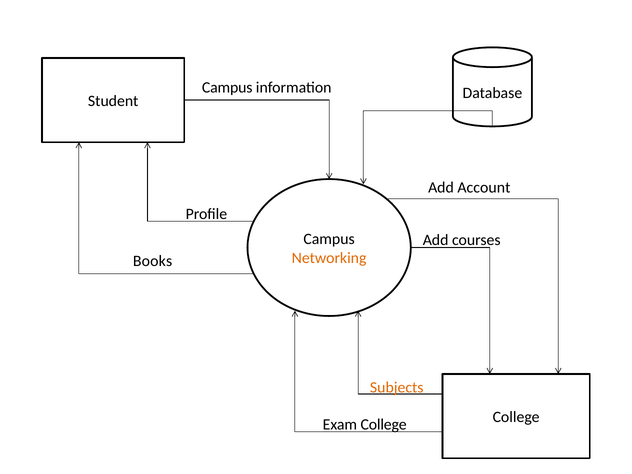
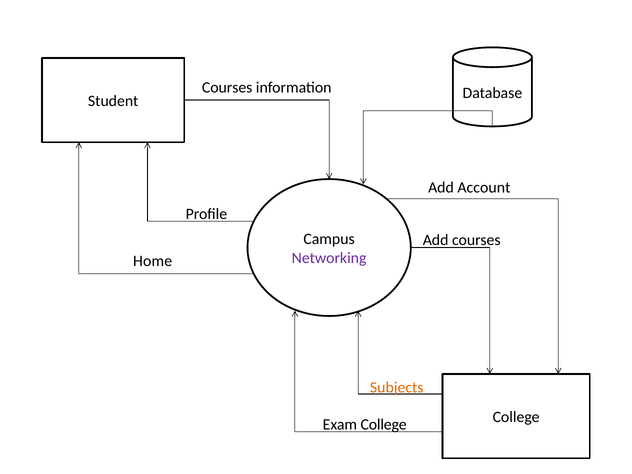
Campus at (227, 87): Campus -> Courses
Networking colour: orange -> purple
Books: Books -> Home
